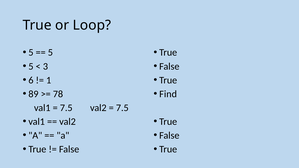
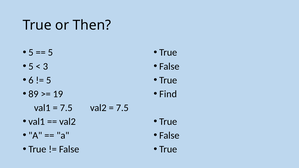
Loop: Loop -> Then
1 at (49, 80): 1 -> 5
78: 78 -> 19
